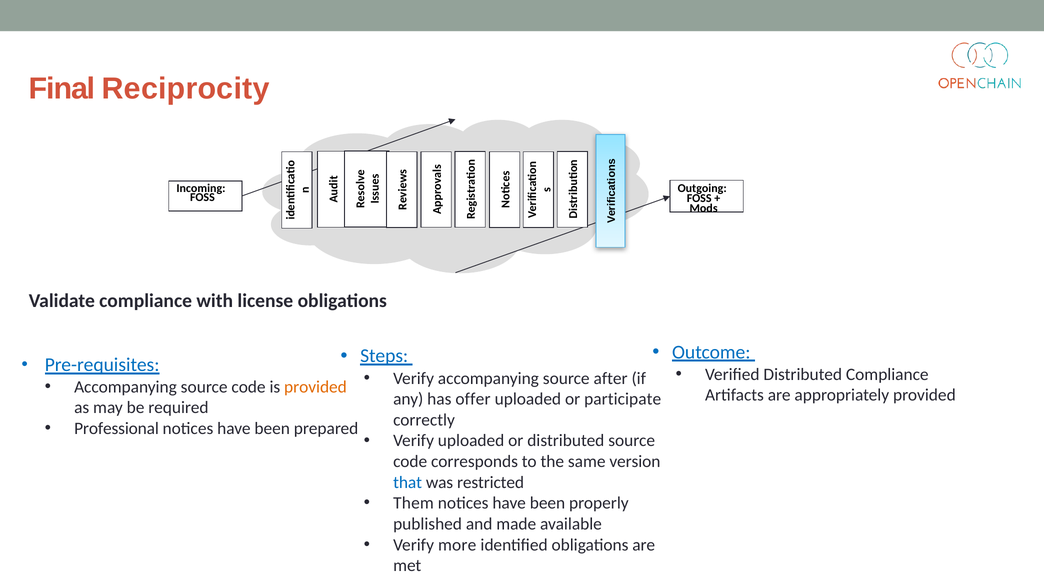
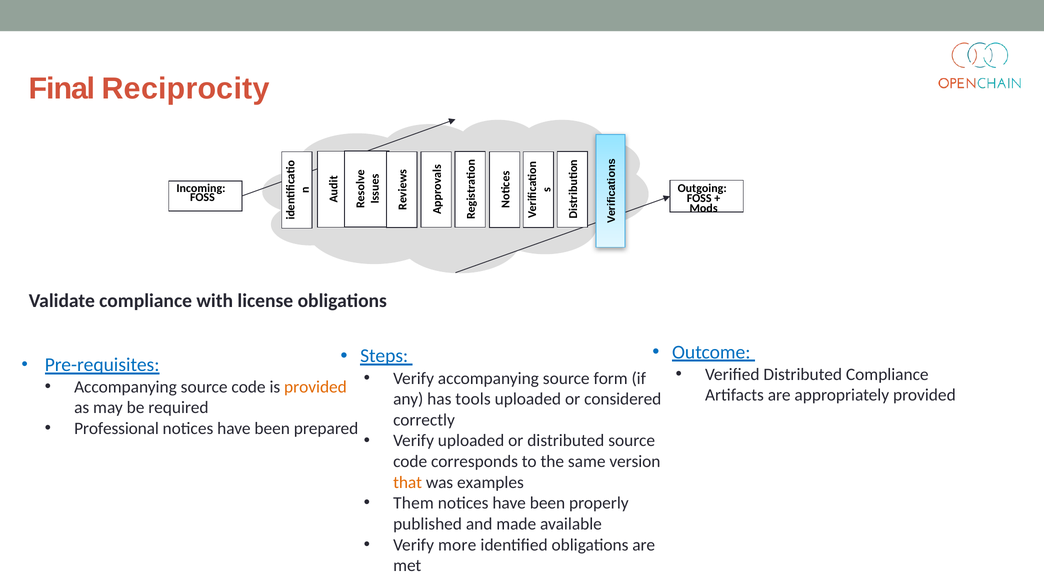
after: after -> form
offer: offer -> tools
participate: participate -> considered
that colour: blue -> orange
restricted: restricted -> examples
